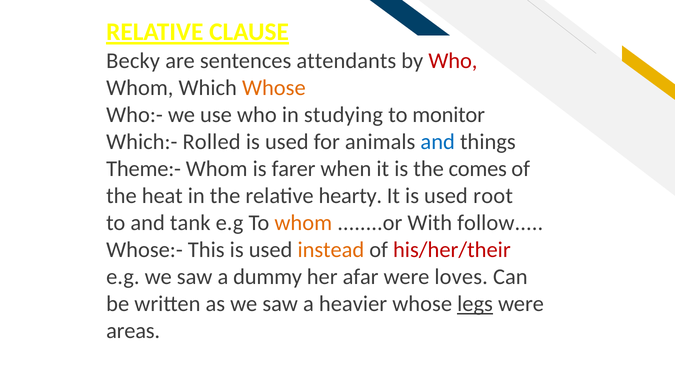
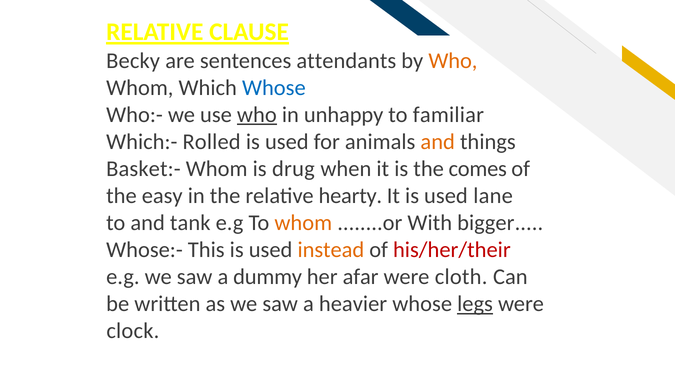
Who at (453, 61) colour: red -> orange
Whose at (274, 88) colour: orange -> blue
who at (257, 115) underline: none -> present
studying: studying -> unhappy
monitor: monitor -> familiar
and at (438, 142) colour: blue -> orange
Theme:-: Theme:- -> Basket:-
farer: farer -> drug
heat: heat -> easy
root: root -> lane
follow: follow -> bigger
loves: loves -> cloth
areas: areas -> clock
